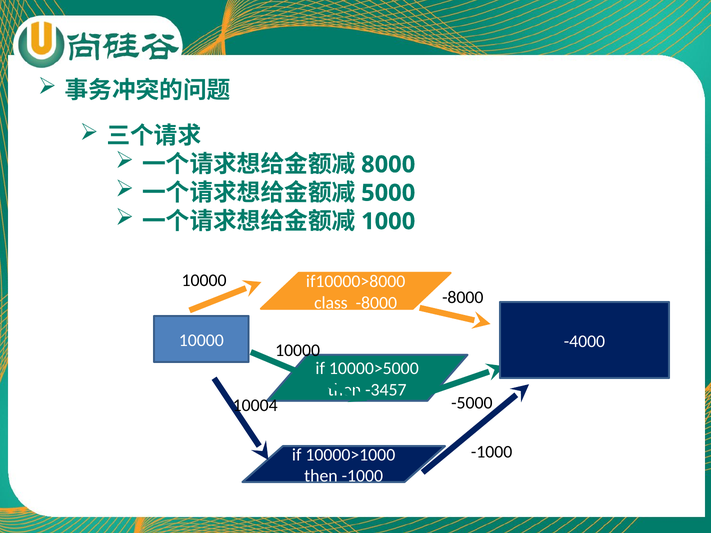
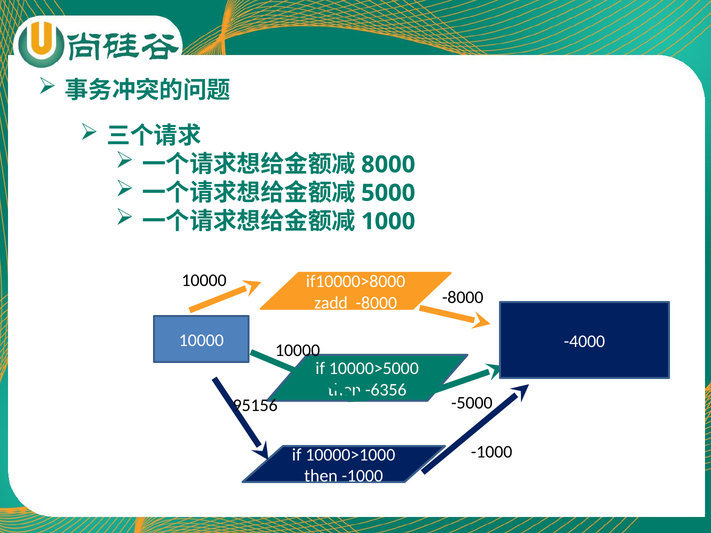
class: class -> zadd
-3457: -3457 -> -6356
10004: 10004 -> 95156
